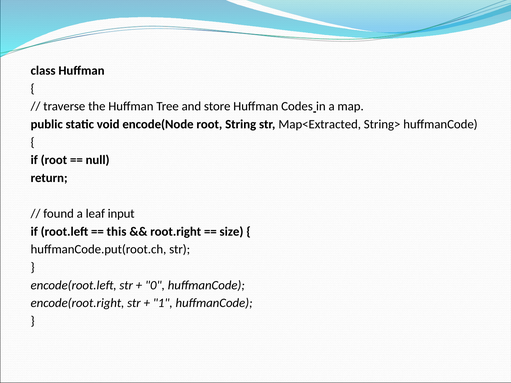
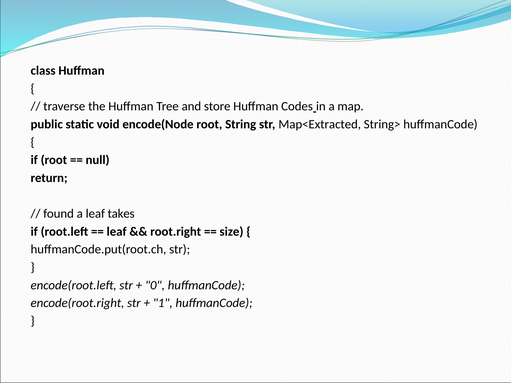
input: input -> takes
this at (117, 232): this -> leaf
